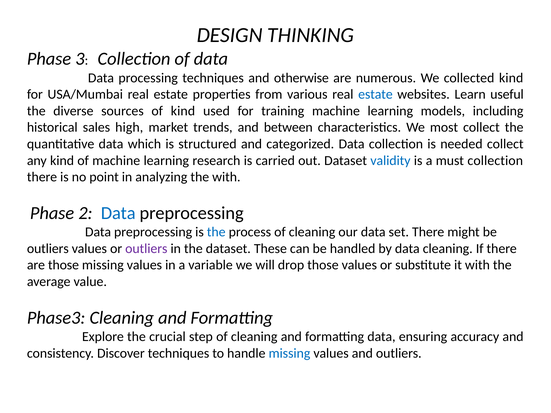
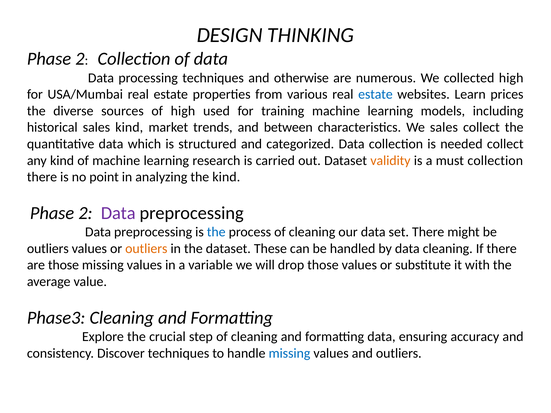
3 at (80, 59): 3 -> 2
collected kind: kind -> high
useful: useful -> prices
of kind: kind -> high
sales high: high -> kind
We most: most -> sales
validity colour: blue -> orange
the with: with -> kind
Data at (118, 213) colour: blue -> purple
outliers at (146, 249) colour: purple -> orange
